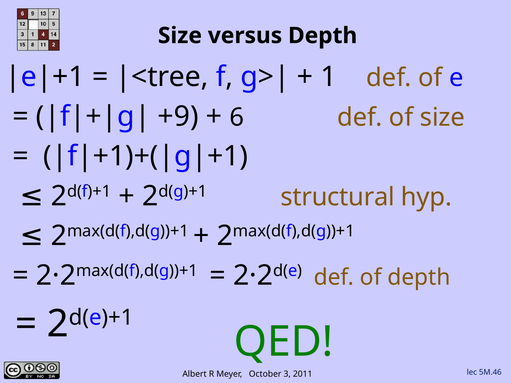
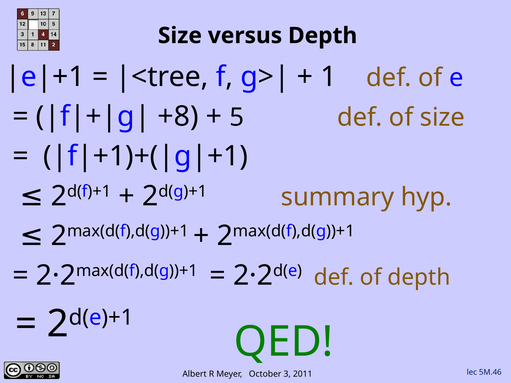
+9: +9 -> +8
6: 6 -> 5
structural: structural -> summary
